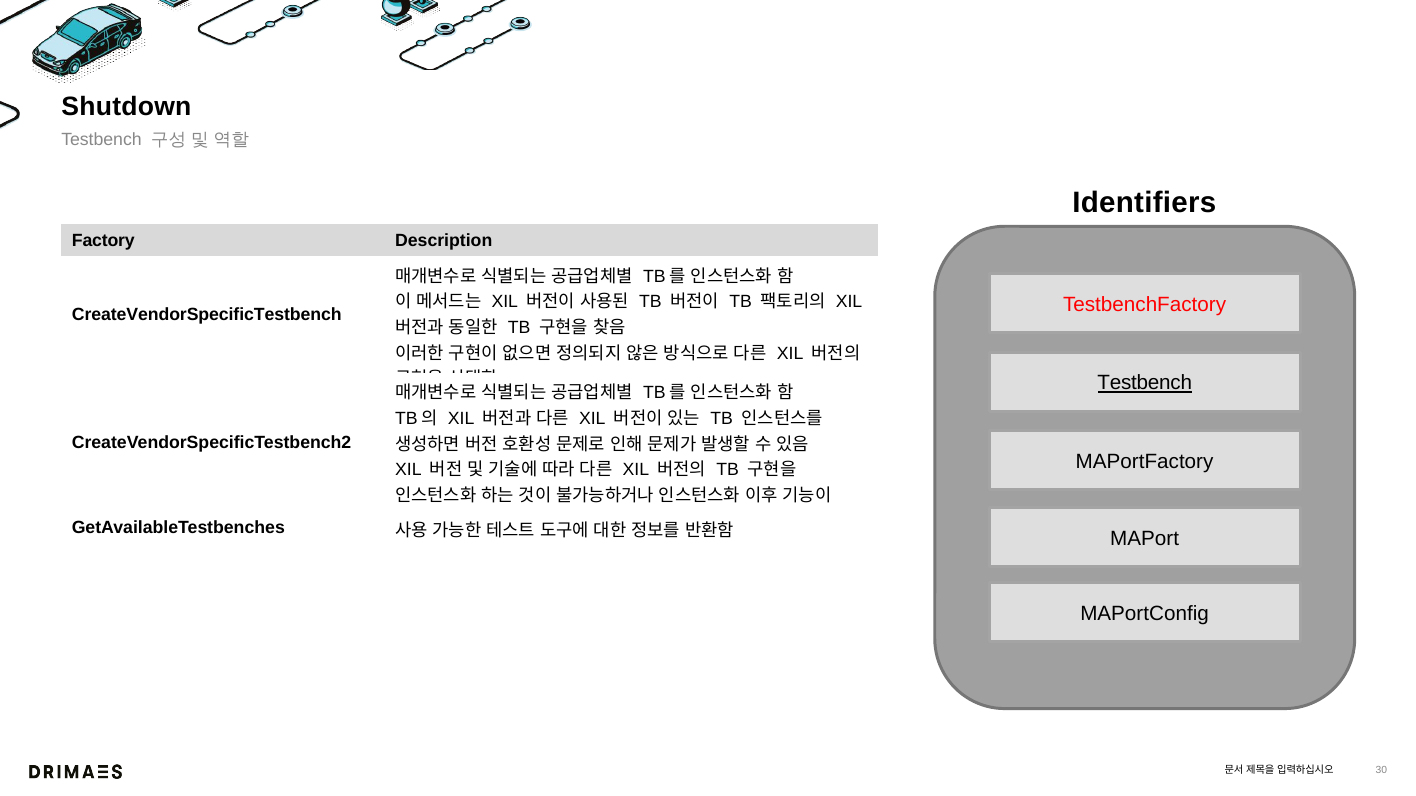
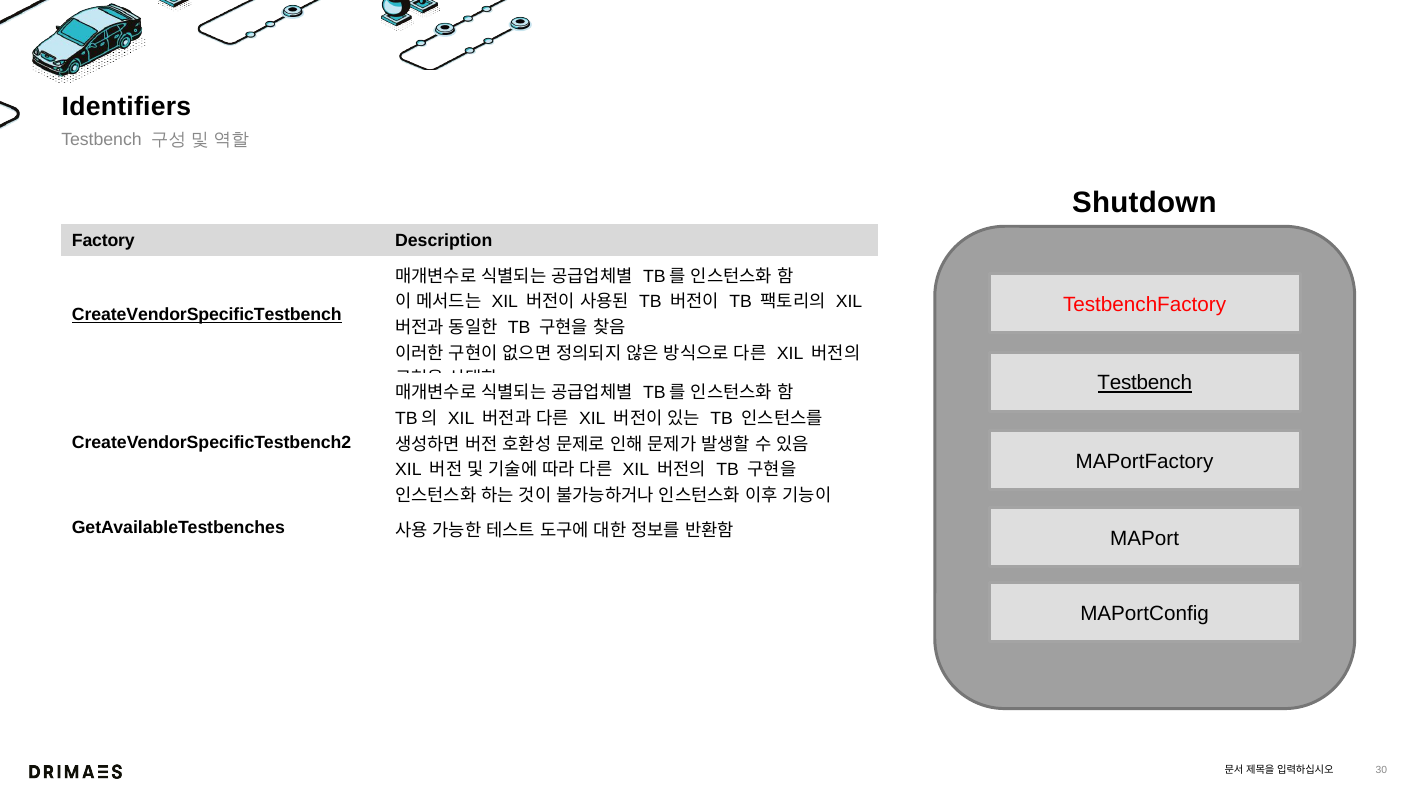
Shutdown: Shutdown -> Identifiers
Identifiers: Identifiers -> Shutdown
CreateVendorSpecificTestbench underline: none -> present
